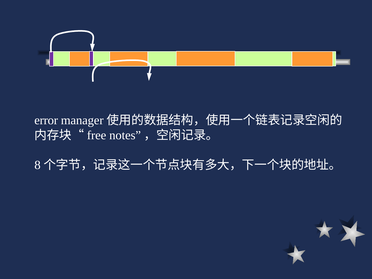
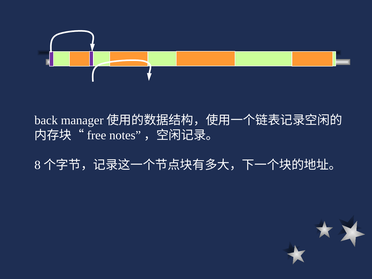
error: error -> back
